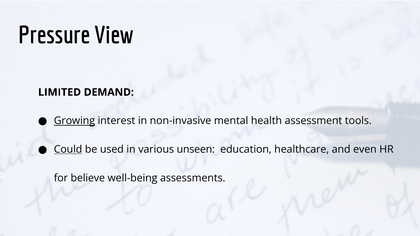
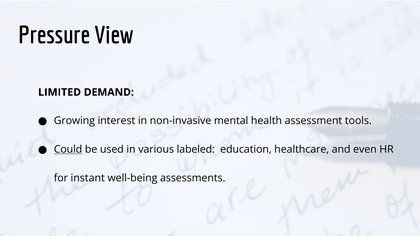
Growing underline: present -> none
unseen: unseen -> labeled
believe: believe -> instant
